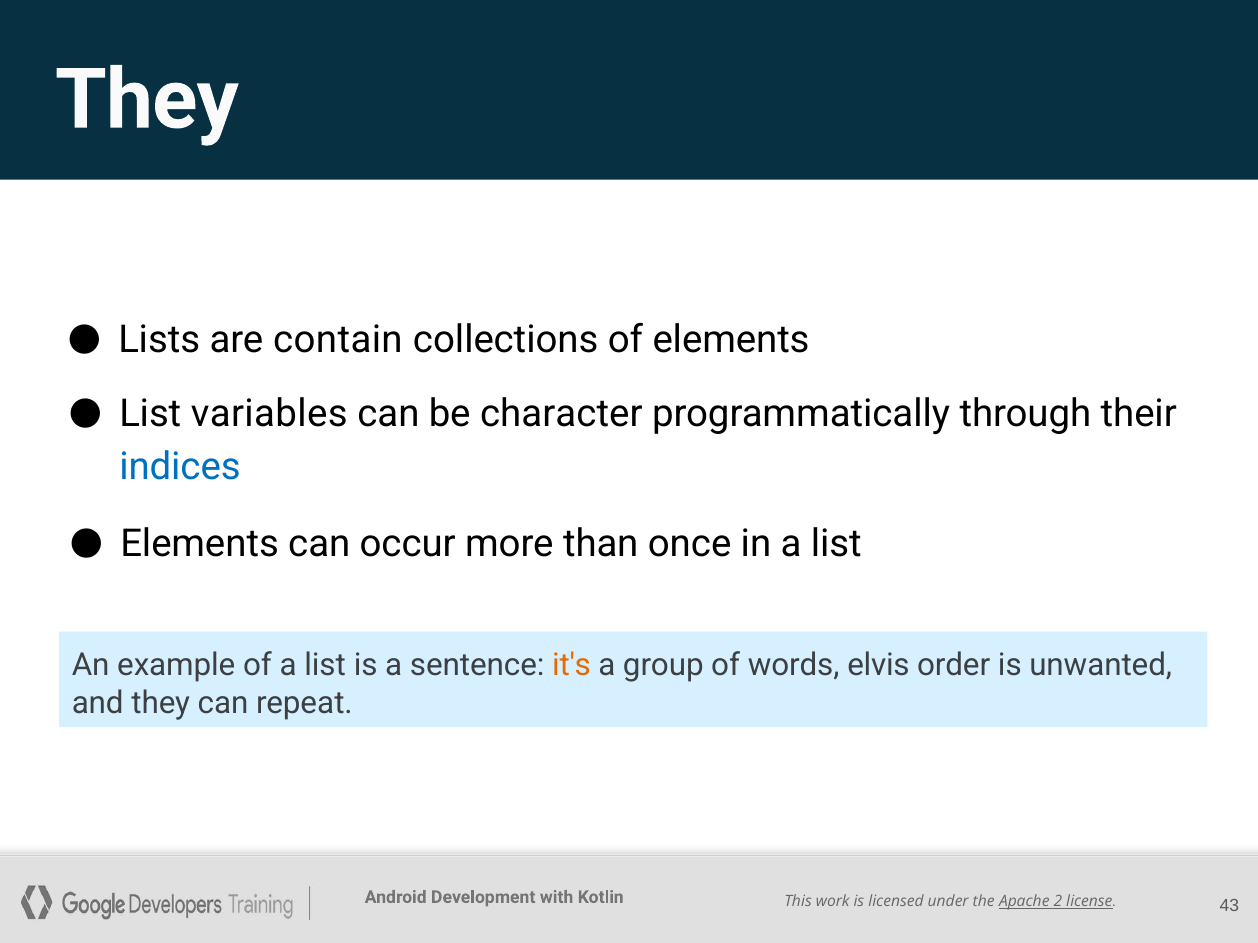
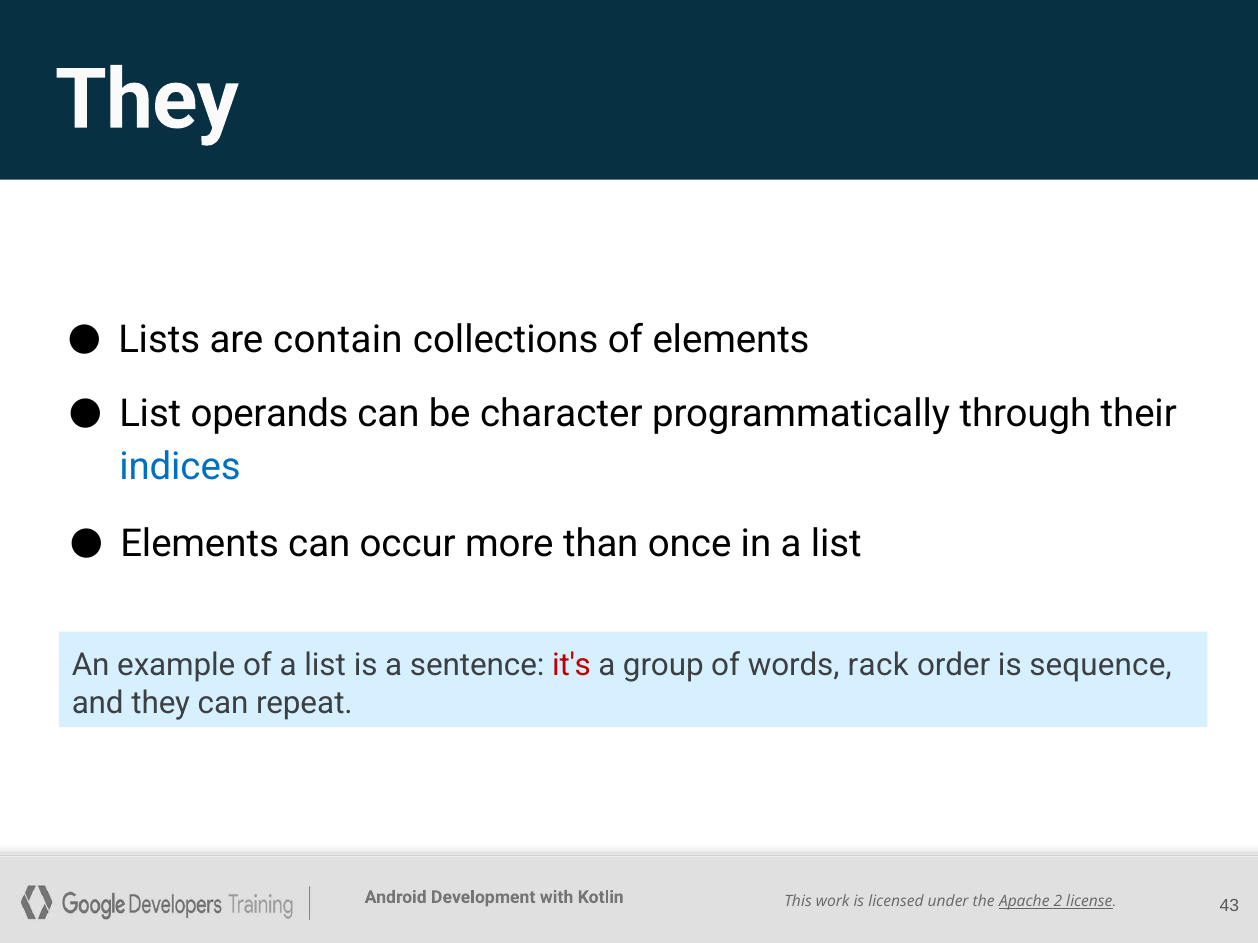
variables: variables -> operands
it's colour: orange -> red
elvis: elvis -> rack
unwanted: unwanted -> sequence
